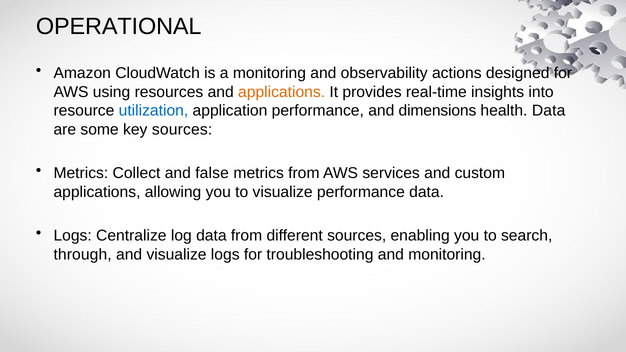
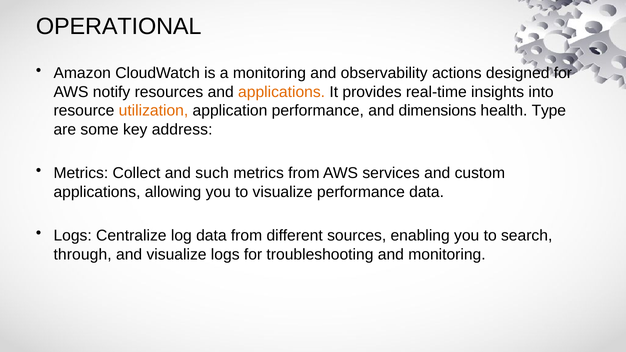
using: using -> notify
utilization colour: blue -> orange
health Data: Data -> Type
key sources: sources -> address
false: false -> such
